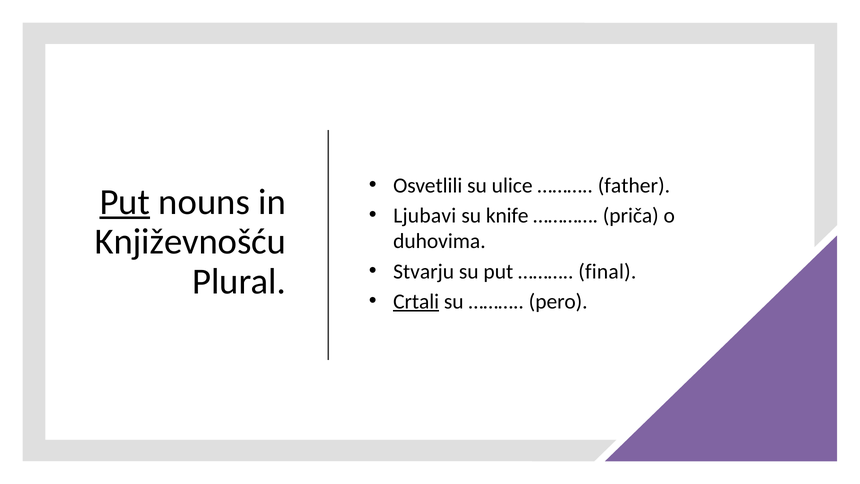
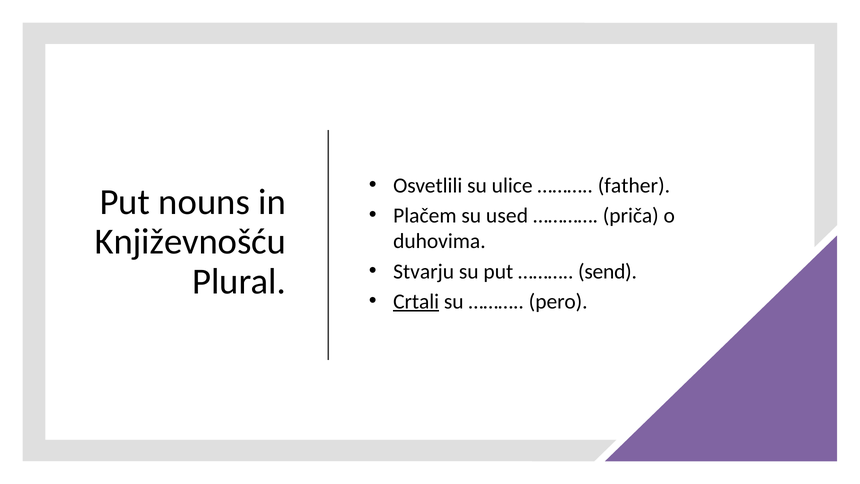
Put at (125, 202) underline: present -> none
Ljubavi: Ljubavi -> Plačem
knife: knife -> used
final: final -> send
